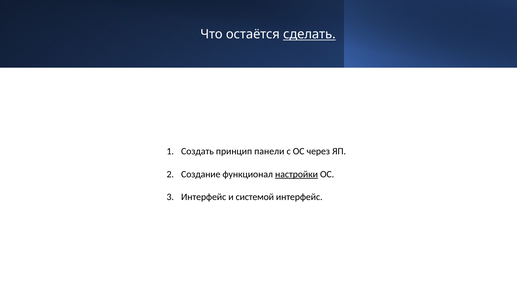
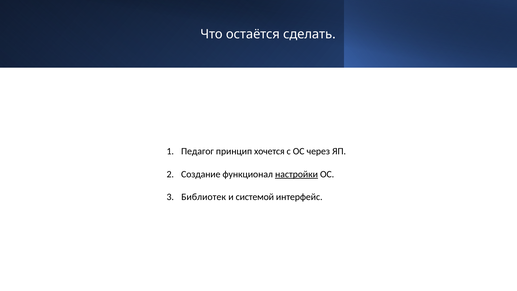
сделать underline: present -> none
Создать: Создать -> Педагог
панели: панели -> хочется
Интерфейс at (204, 197): Интерфейс -> Библиотек
